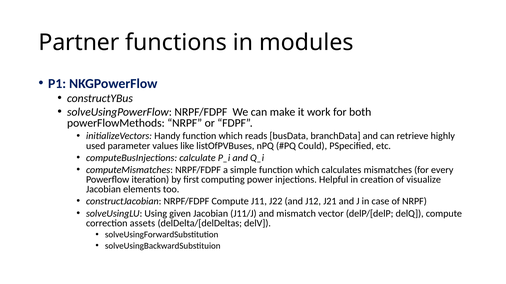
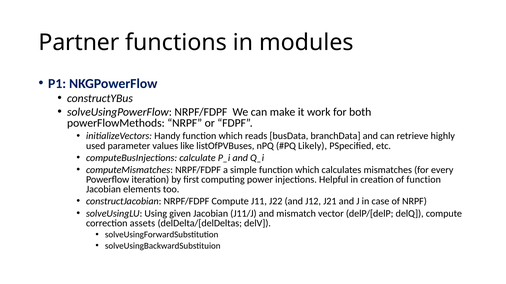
Could: Could -> Likely
of visualize: visualize -> function
